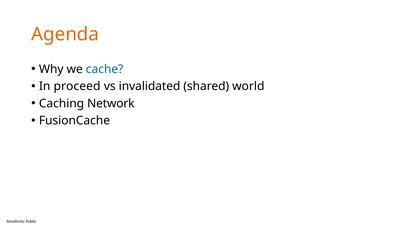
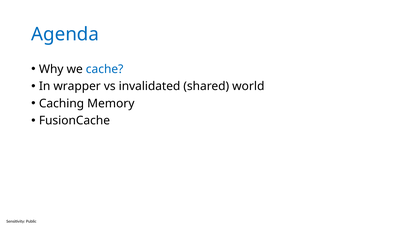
Agenda colour: orange -> blue
proceed: proceed -> wrapper
Network: Network -> Memory
